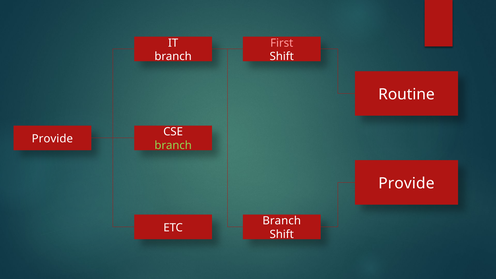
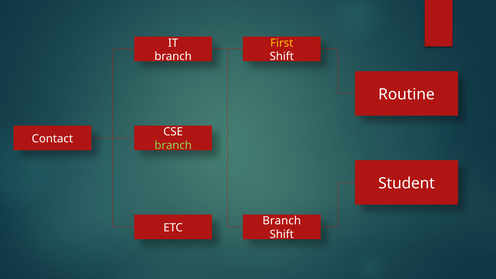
First colour: pink -> yellow
Provide at (52, 139): Provide -> Contact
Provide at (406, 183): Provide -> Student
